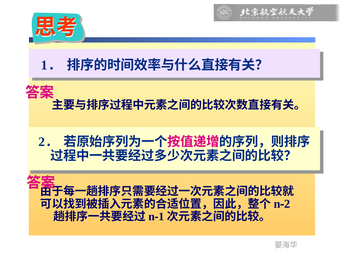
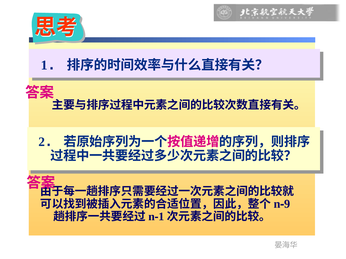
2 at (287, 204): 2 -> 9
